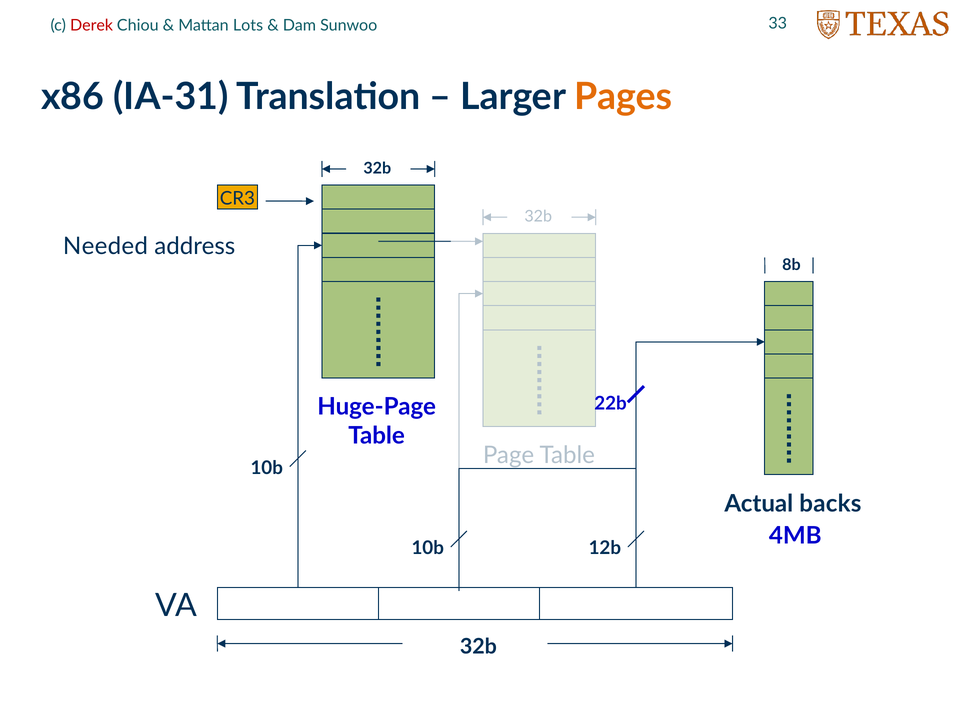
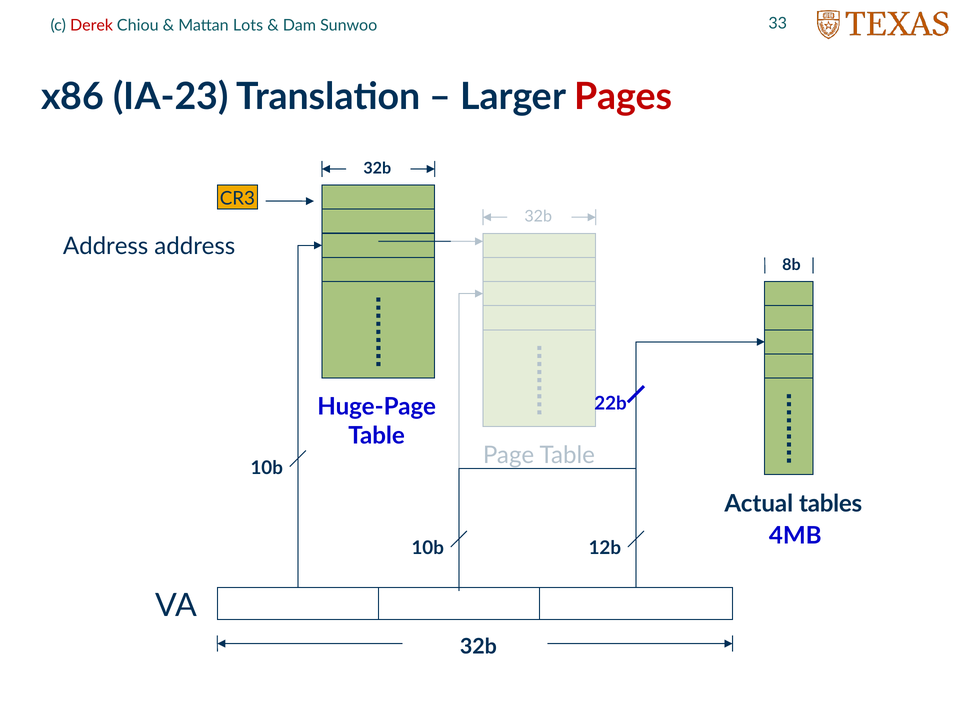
IA-31: IA-31 -> IA-23
Pages colour: orange -> red
Needed at (105, 246): Needed -> Address
backs: backs -> tables
